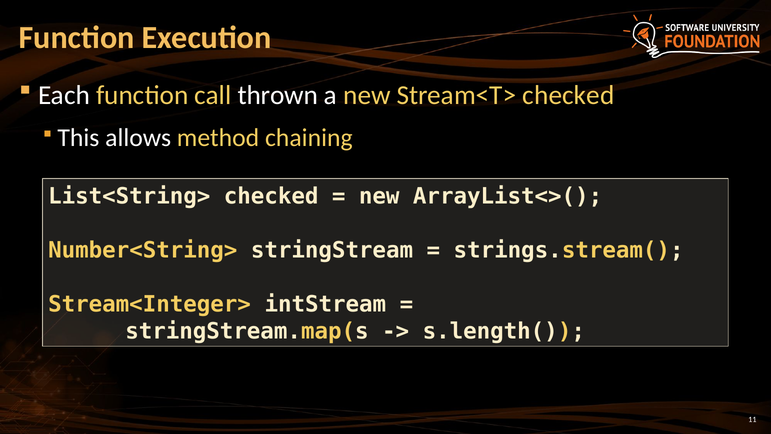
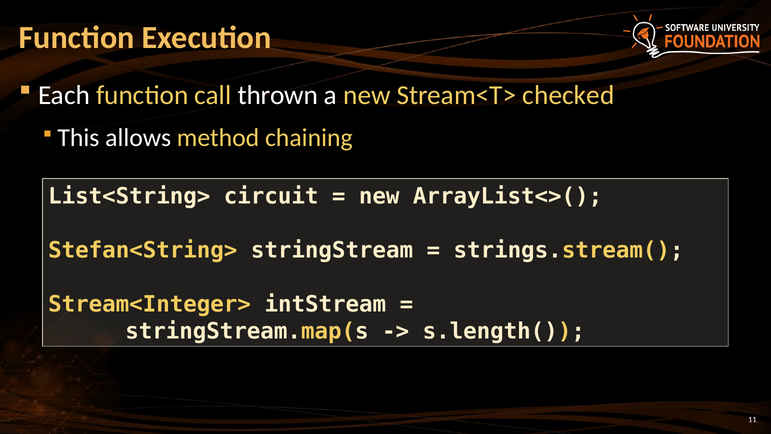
List<String> checked: checked -> circuit
Number<String>: Number<String> -> Stefan<String>
